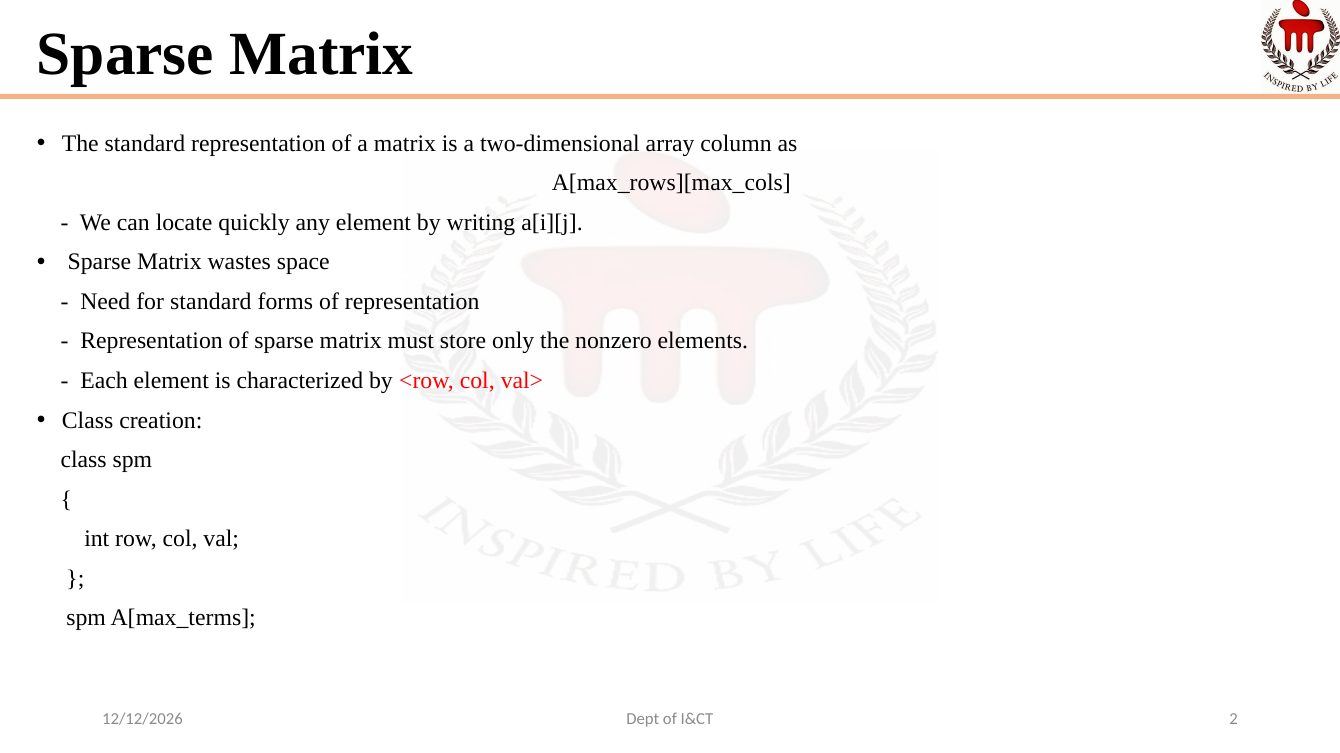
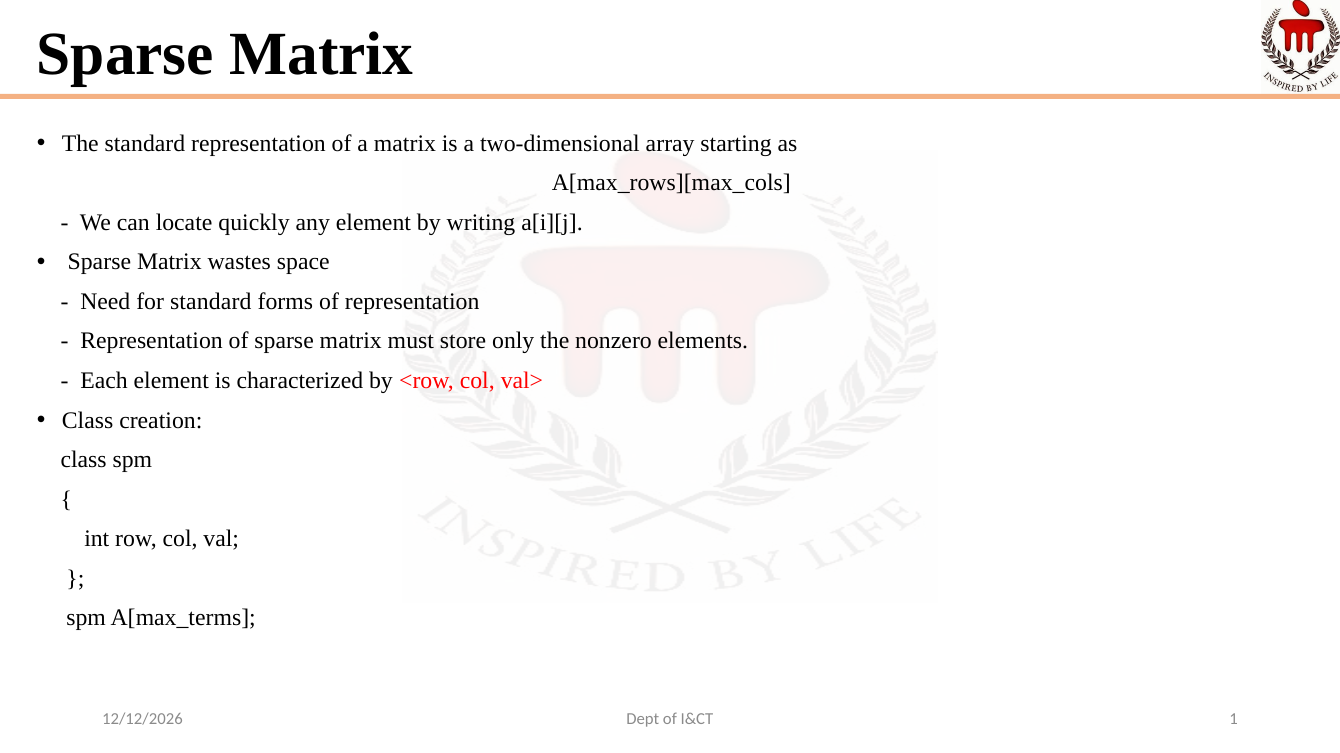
column: column -> starting
2: 2 -> 1
